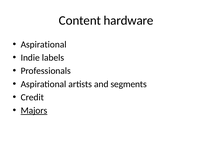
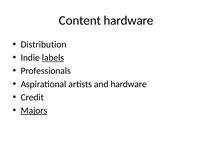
Aspirational at (44, 44): Aspirational -> Distribution
labels underline: none -> present
and segments: segments -> hardware
